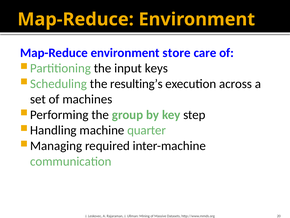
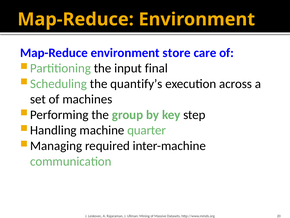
keys: keys -> final
resulting’s: resulting’s -> quantify’s
